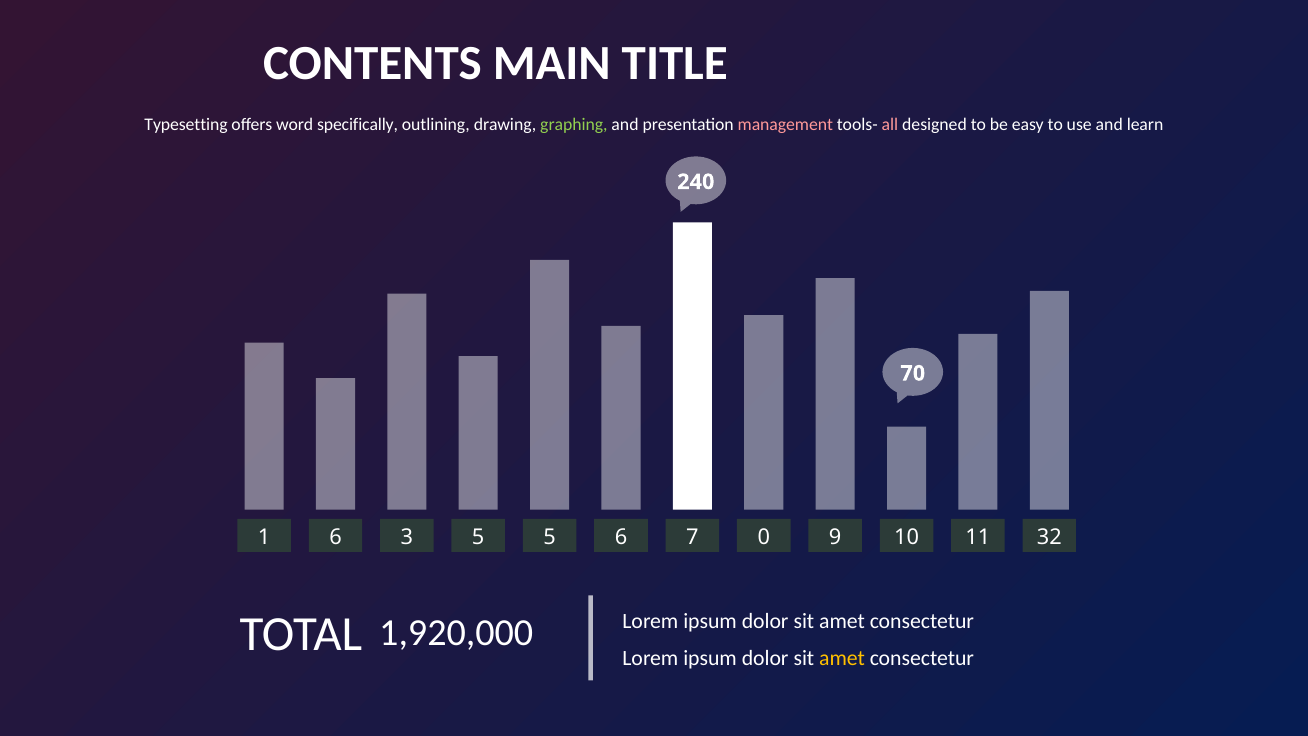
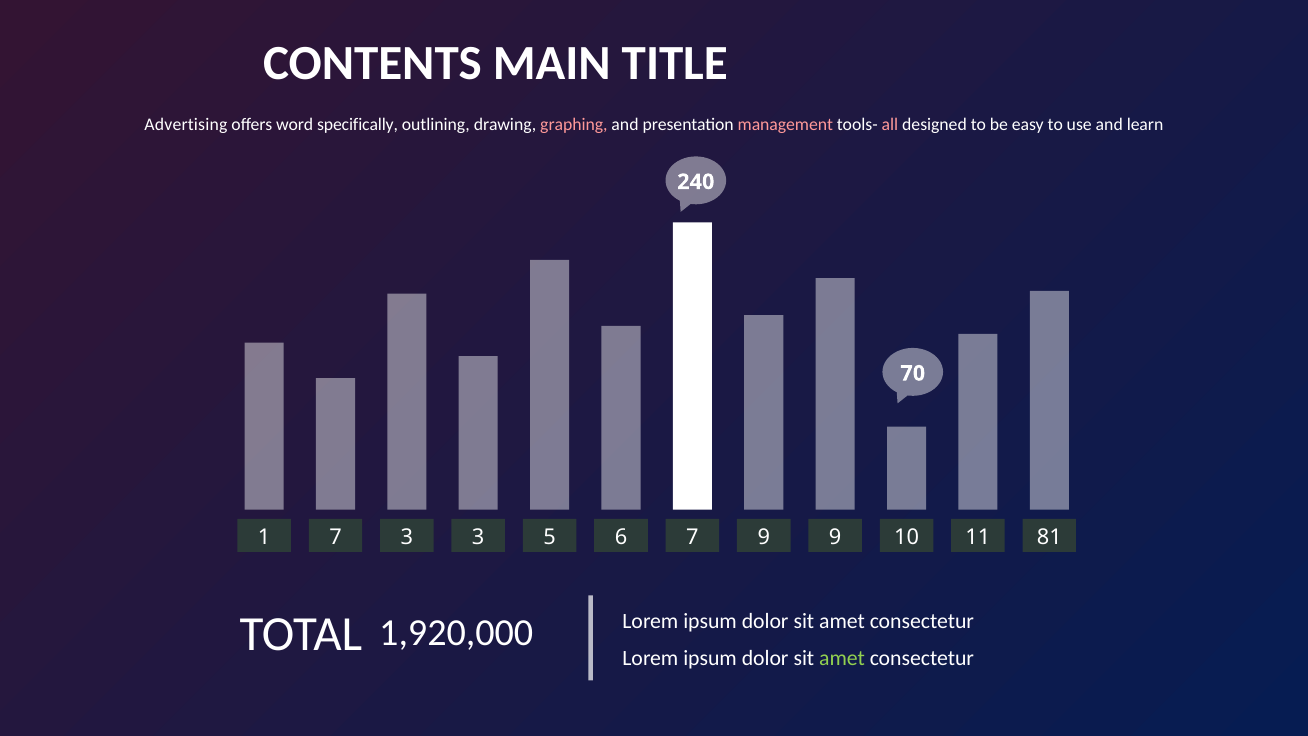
Typesetting: Typesetting -> Advertising
graphing colour: light green -> pink
1 6: 6 -> 7
3 5: 5 -> 3
7 0: 0 -> 9
32: 32 -> 81
amet at (842, 658) colour: yellow -> light green
